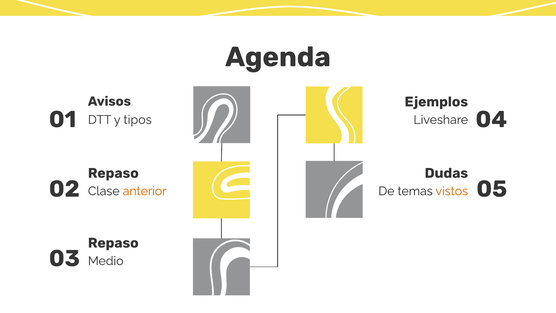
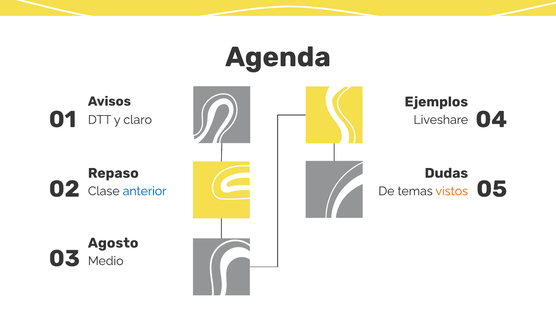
tipos: tipos -> claro
anterior colour: orange -> blue
Repaso at (113, 243): Repaso -> Agosto
